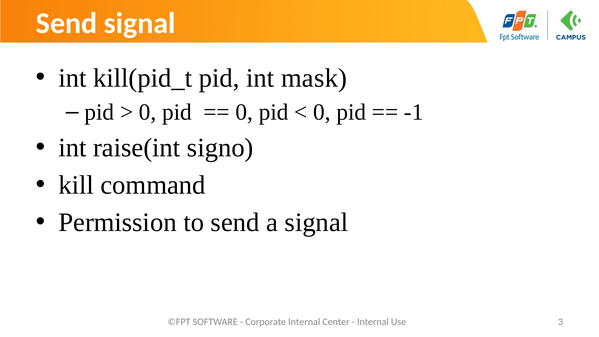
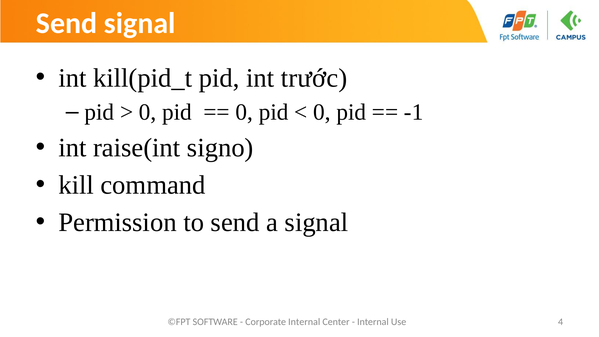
mask: mask -> trước
3: 3 -> 4
